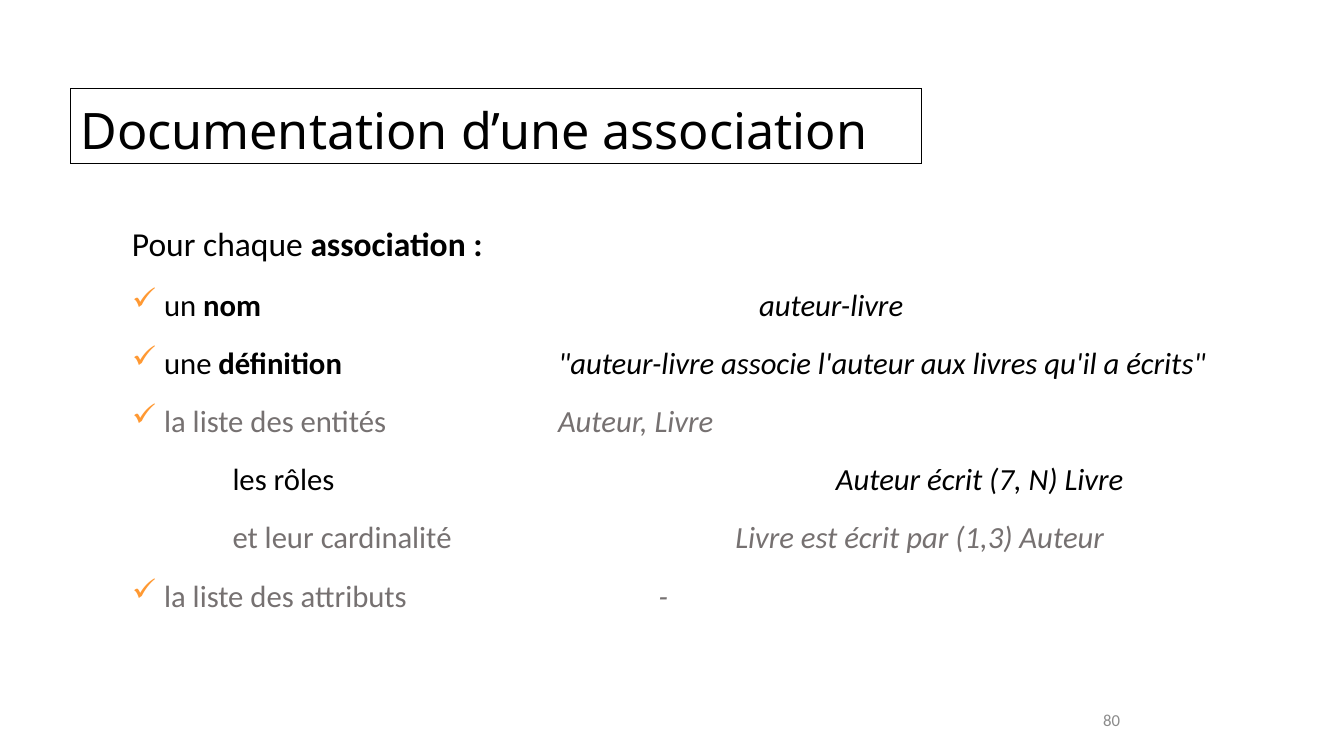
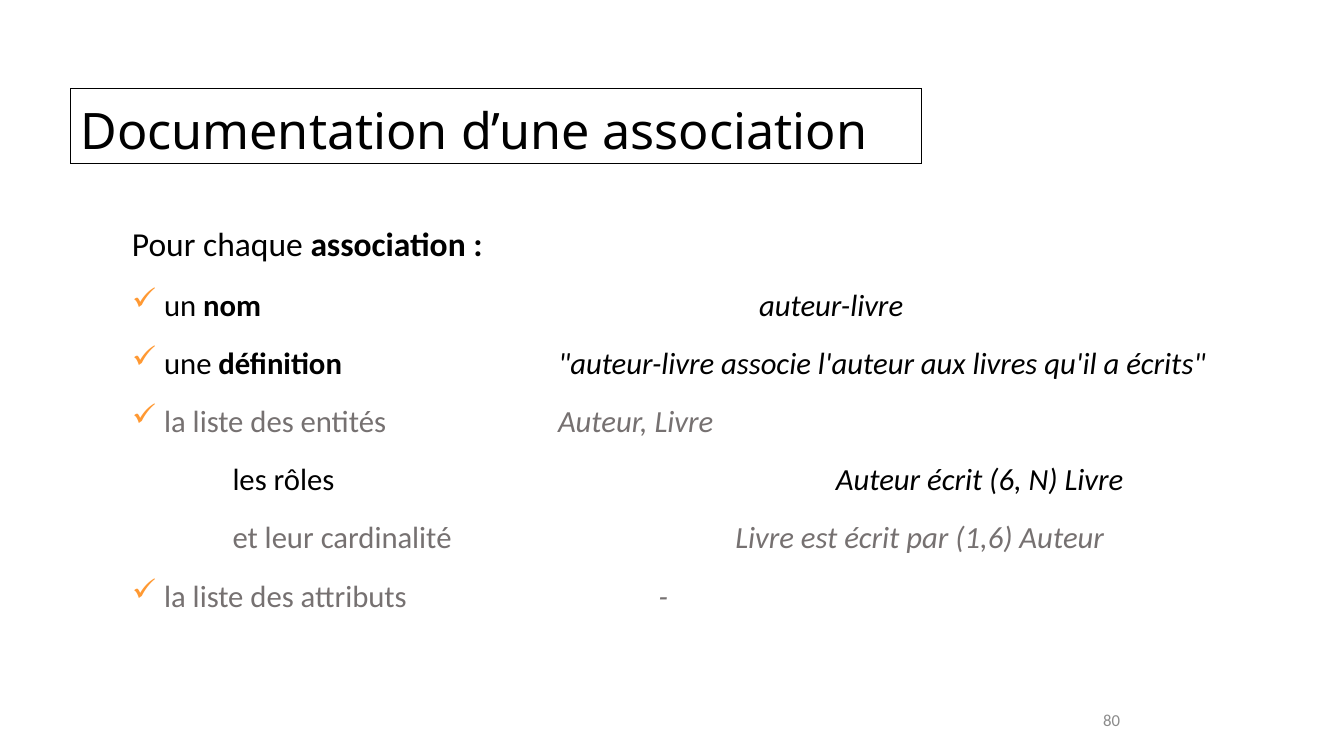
7: 7 -> 6
1,3: 1,3 -> 1,6
